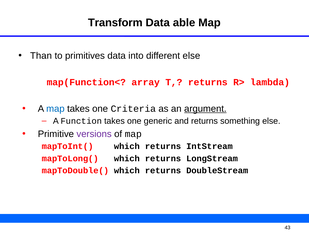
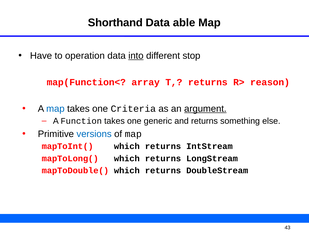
Transform: Transform -> Shorthand
Than: Than -> Have
primitives: primitives -> operation
into underline: none -> present
different else: else -> stop
lambda: lambda -> reason
versions colour: purple -> blue
